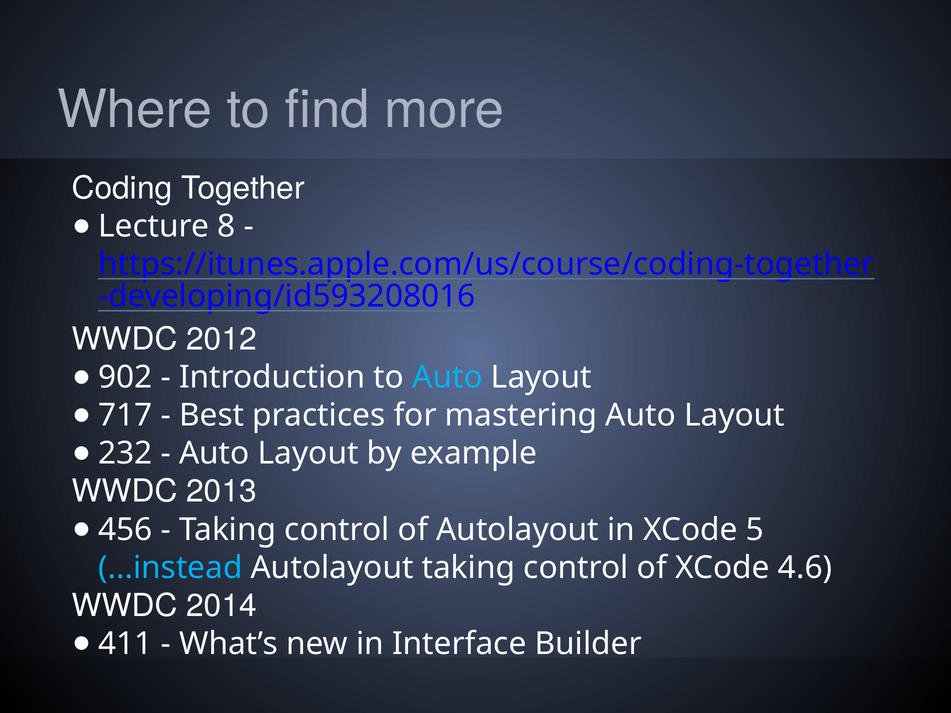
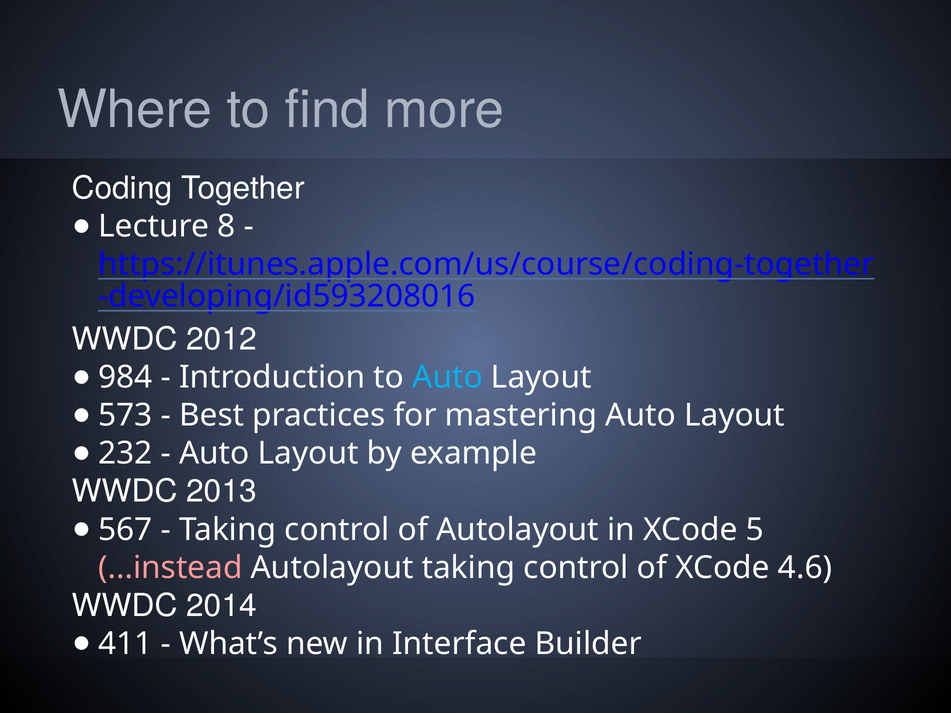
902: 902 -> 984
717: 717 -> 573
456: 456 -> 567
...instead colour: light blue -> pink
